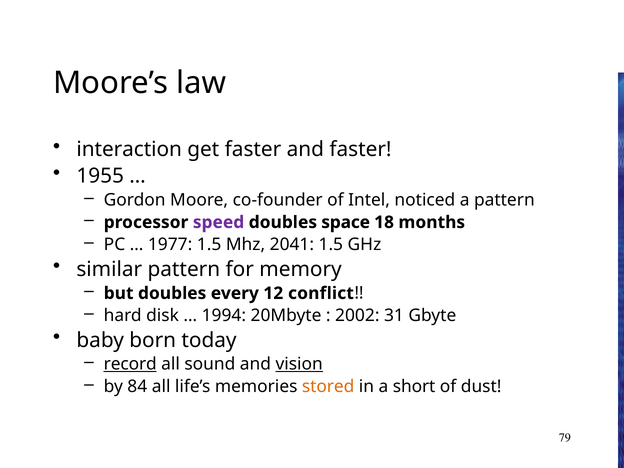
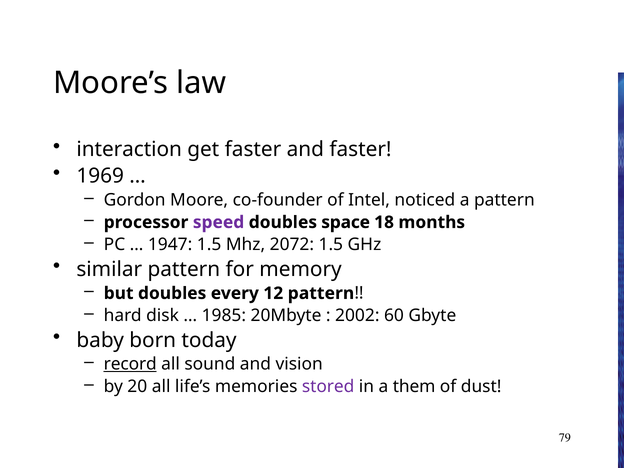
1955: 1955 -> 1969
1977: 1977 -> 1947
2041: 2041 -> 2072
12 conflict: conflict -> pattern
1994: 1994 -> 1985
31: 31 -> 60
vision underline: present -> none
84: 84 -> 20
stored colour: orange -> purple
short: short -> them
